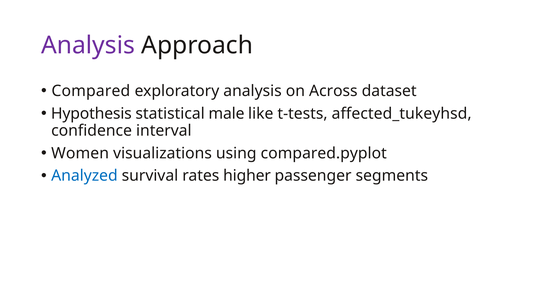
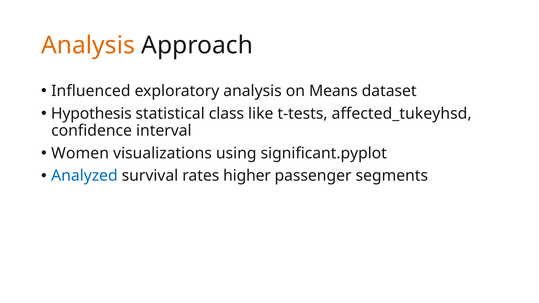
Analysis at (88, 45) colour: purple -> orange
Compared: Compared -> Influenced
Across: Across -> Means
male: male -> class
compared.pyplot: compared.pyplot -> significant.pyplot
